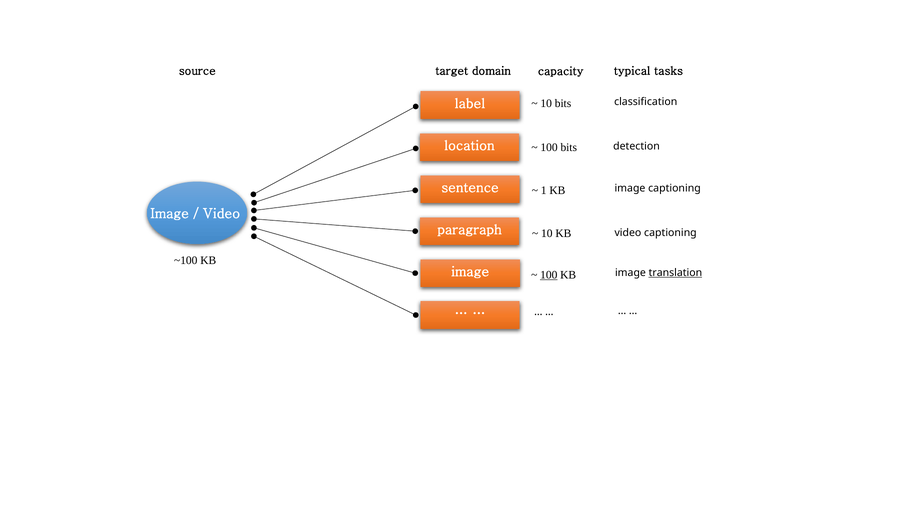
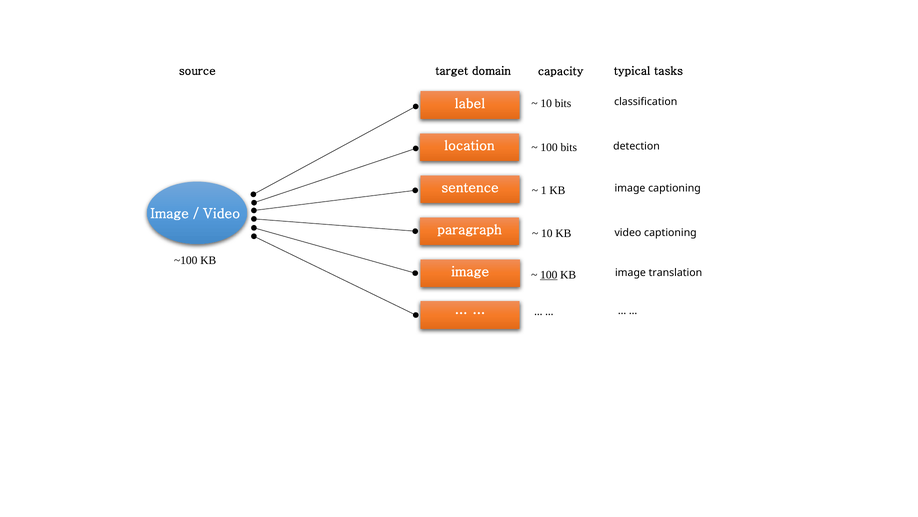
translation underline: present -> none
